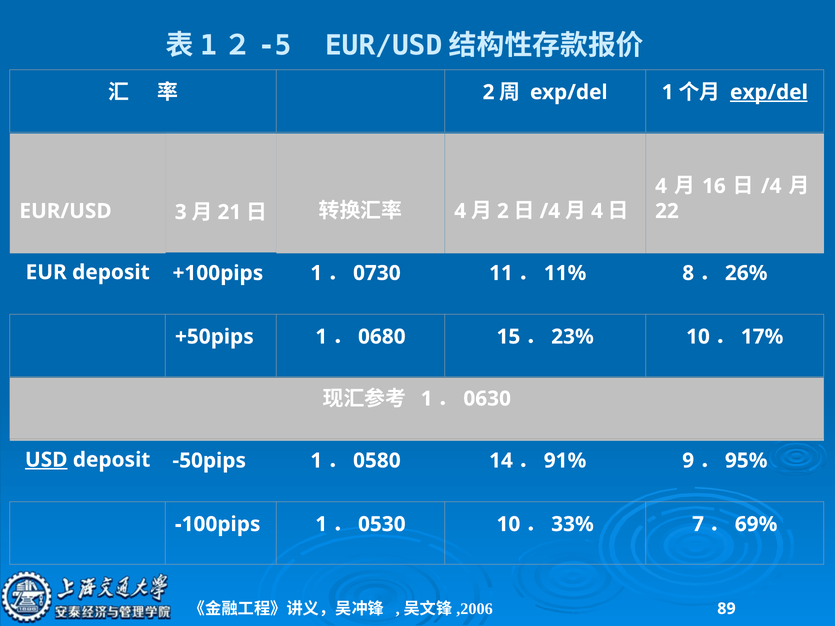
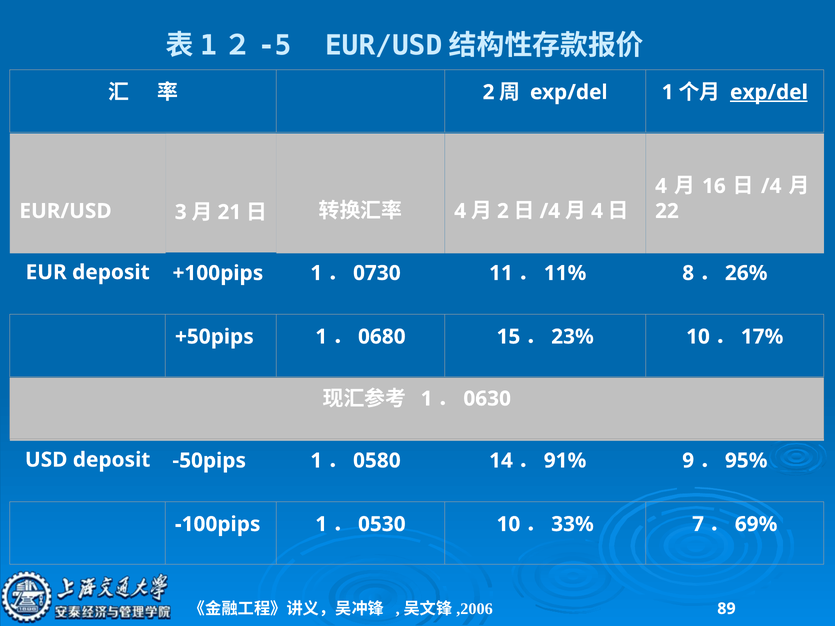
USD underline: present -> none
